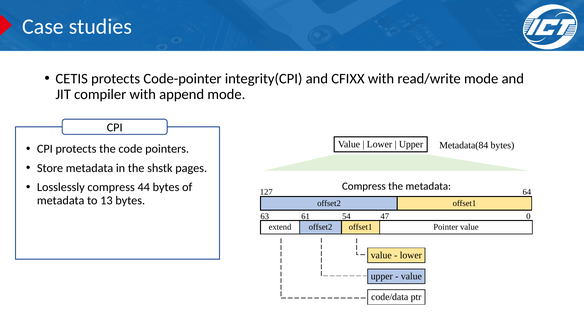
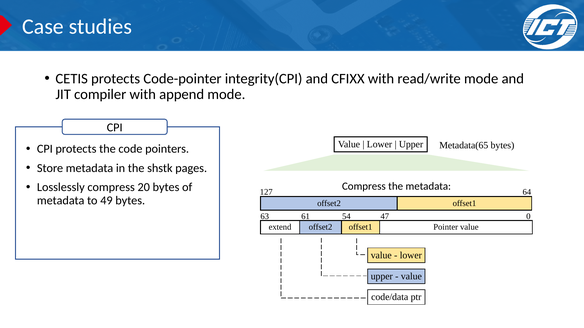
Metadata(84: Metadata(84 -> Metadata(65
44: 44 -> 20
13: 13 -> 49
